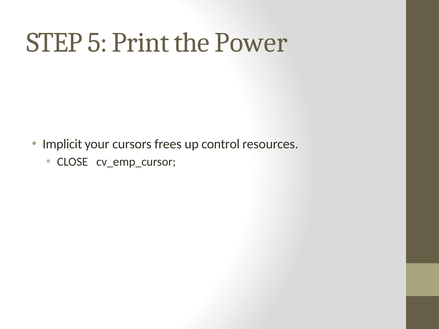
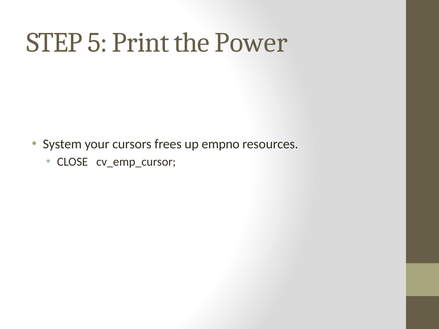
Implicit: Implicit -> System
control: control -> empno
